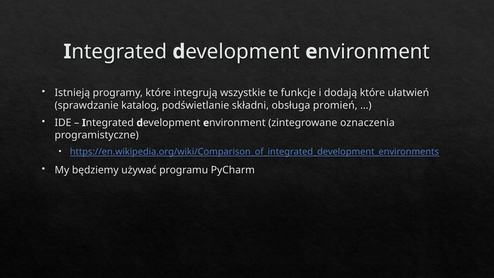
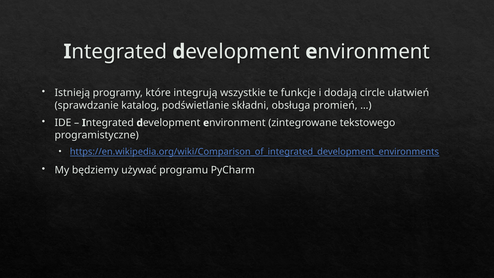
dodają które: które -> circle
oznaczenia: oznaczenia -> tekstowego
